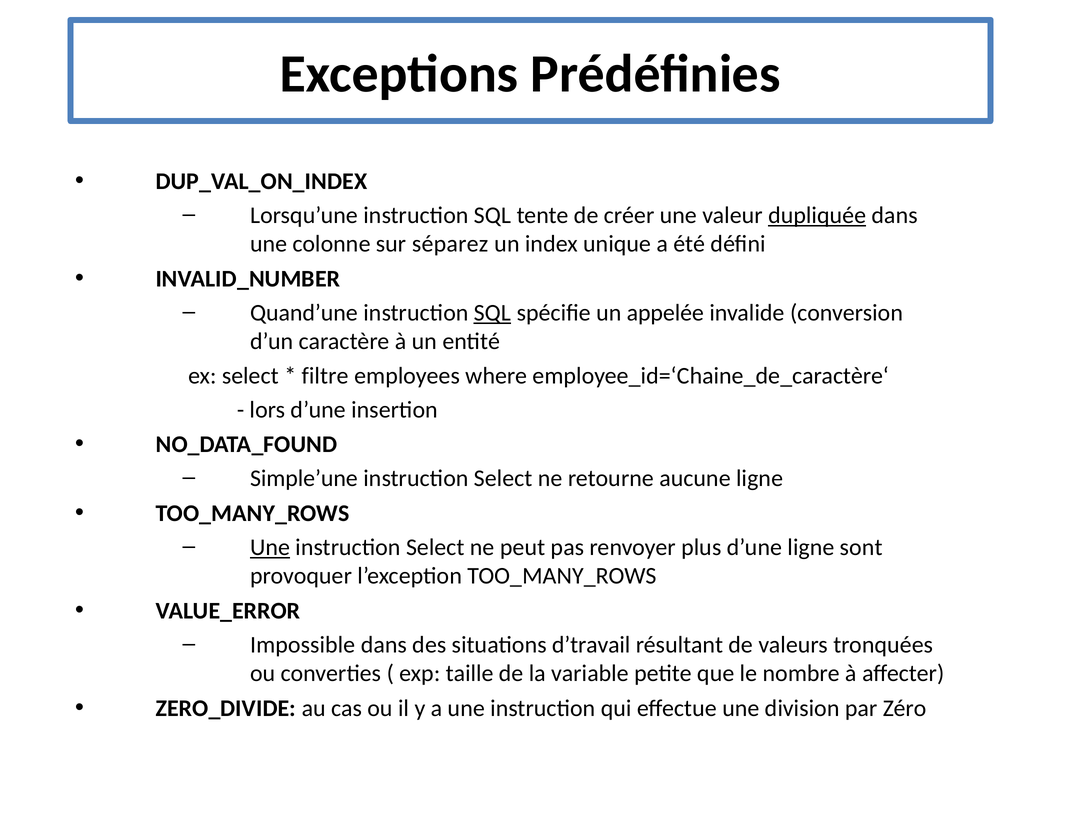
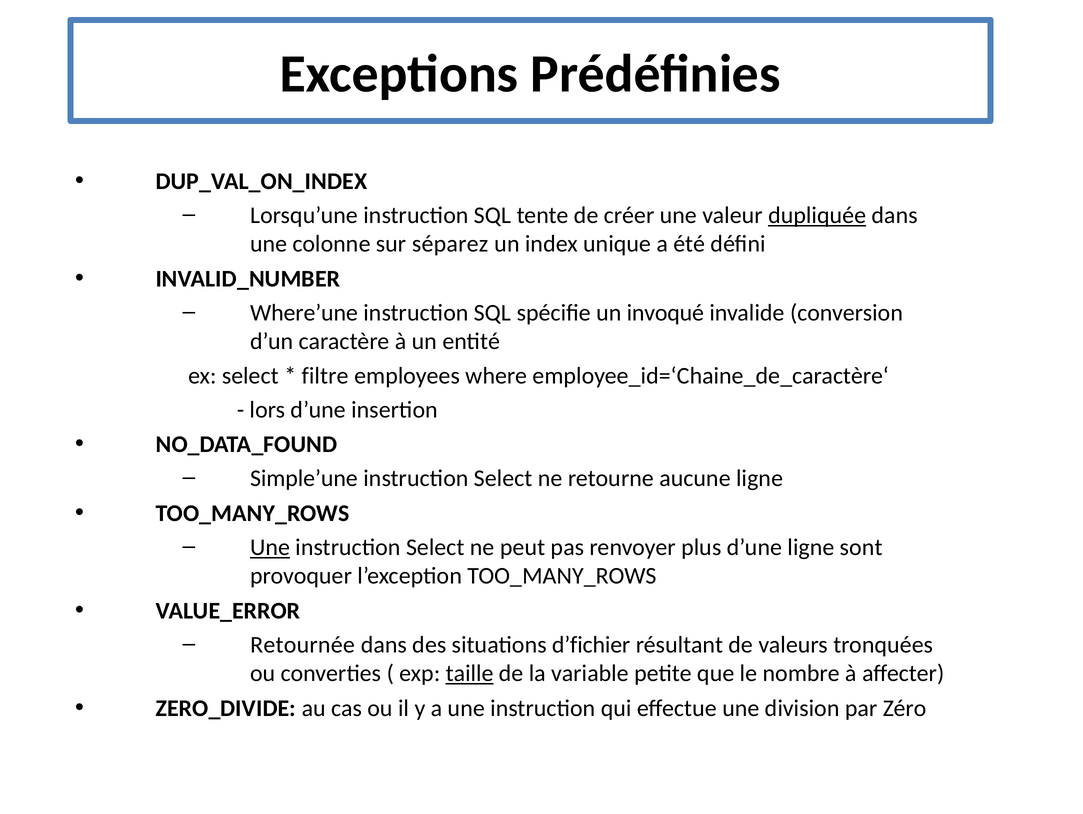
Quand’une: Quand’une -> Where’une
SQL at (492, 313) underline: present -> none
appelée: appelée -> invoqué
Impossible: Impossible -> Retournée
d’travail: d’travail -> d’fichier
taille underline: none -> present
